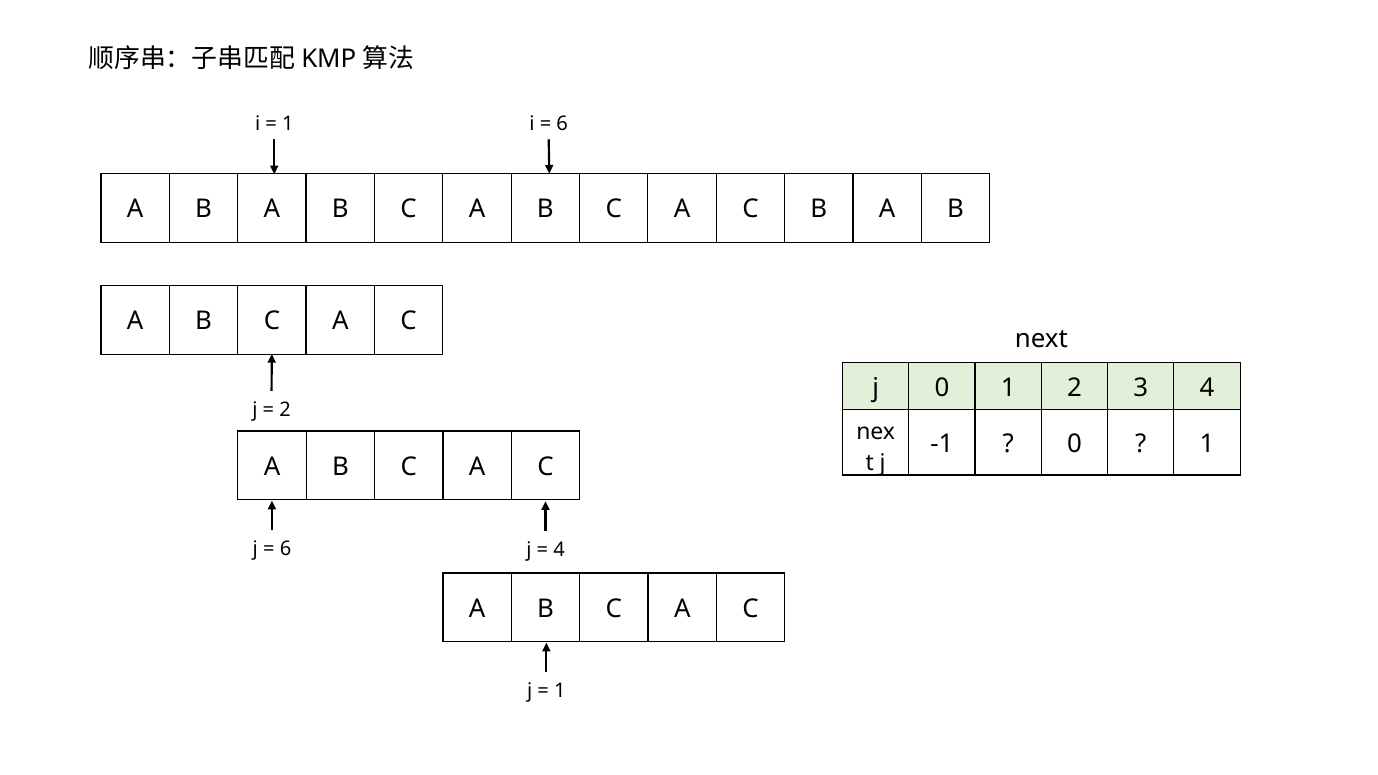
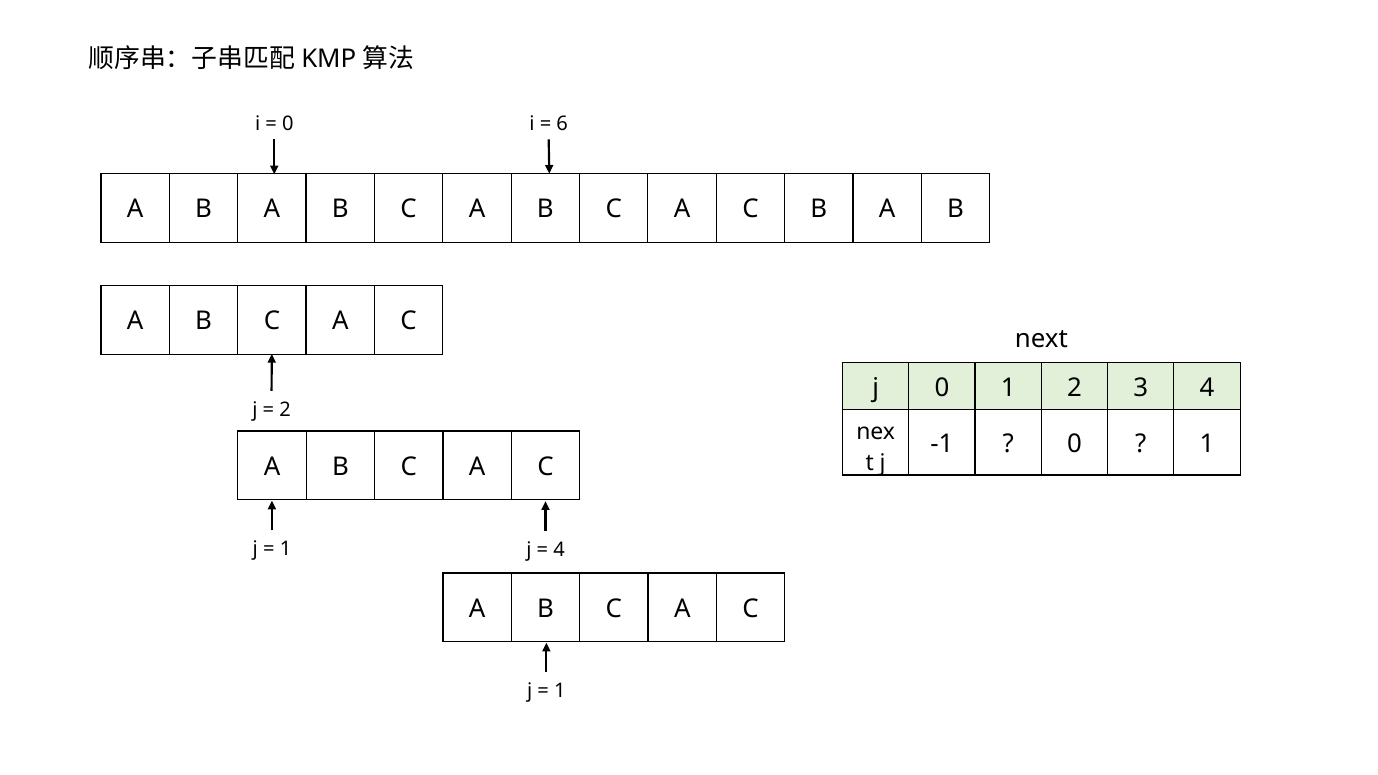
1 at (288, 124): 1 -> 0
6 at (285, 549): 6 -> 1
